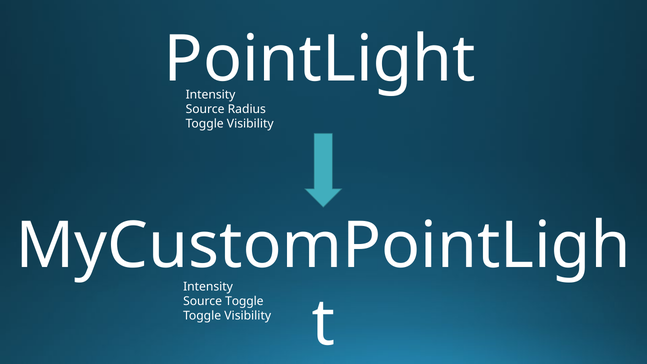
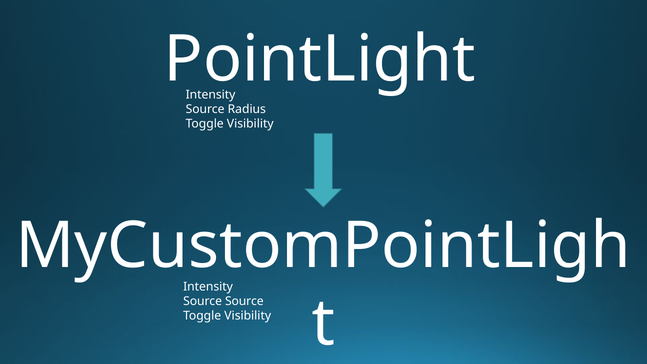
Source Toggle: Toggle -> Source
